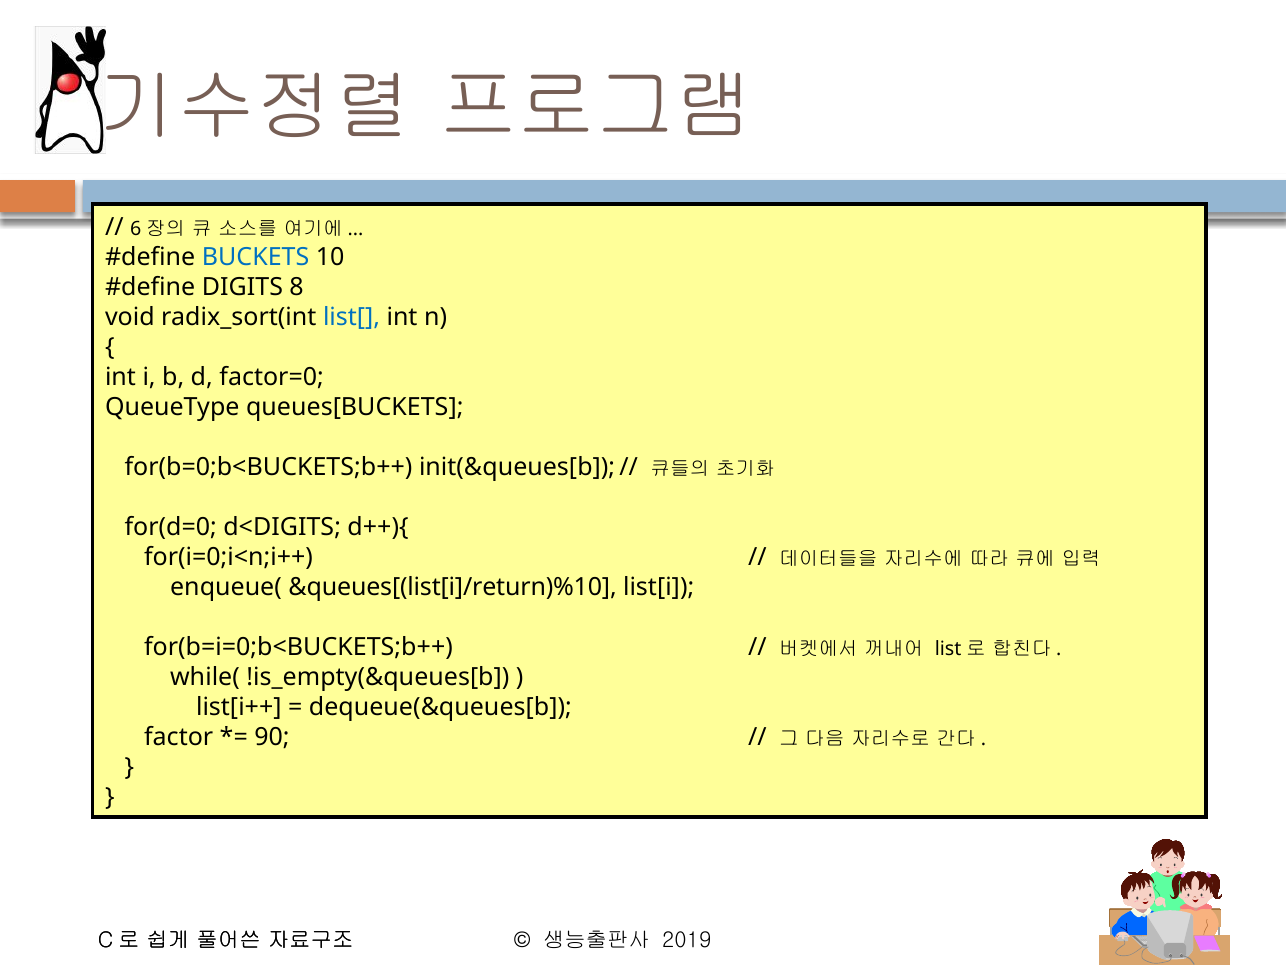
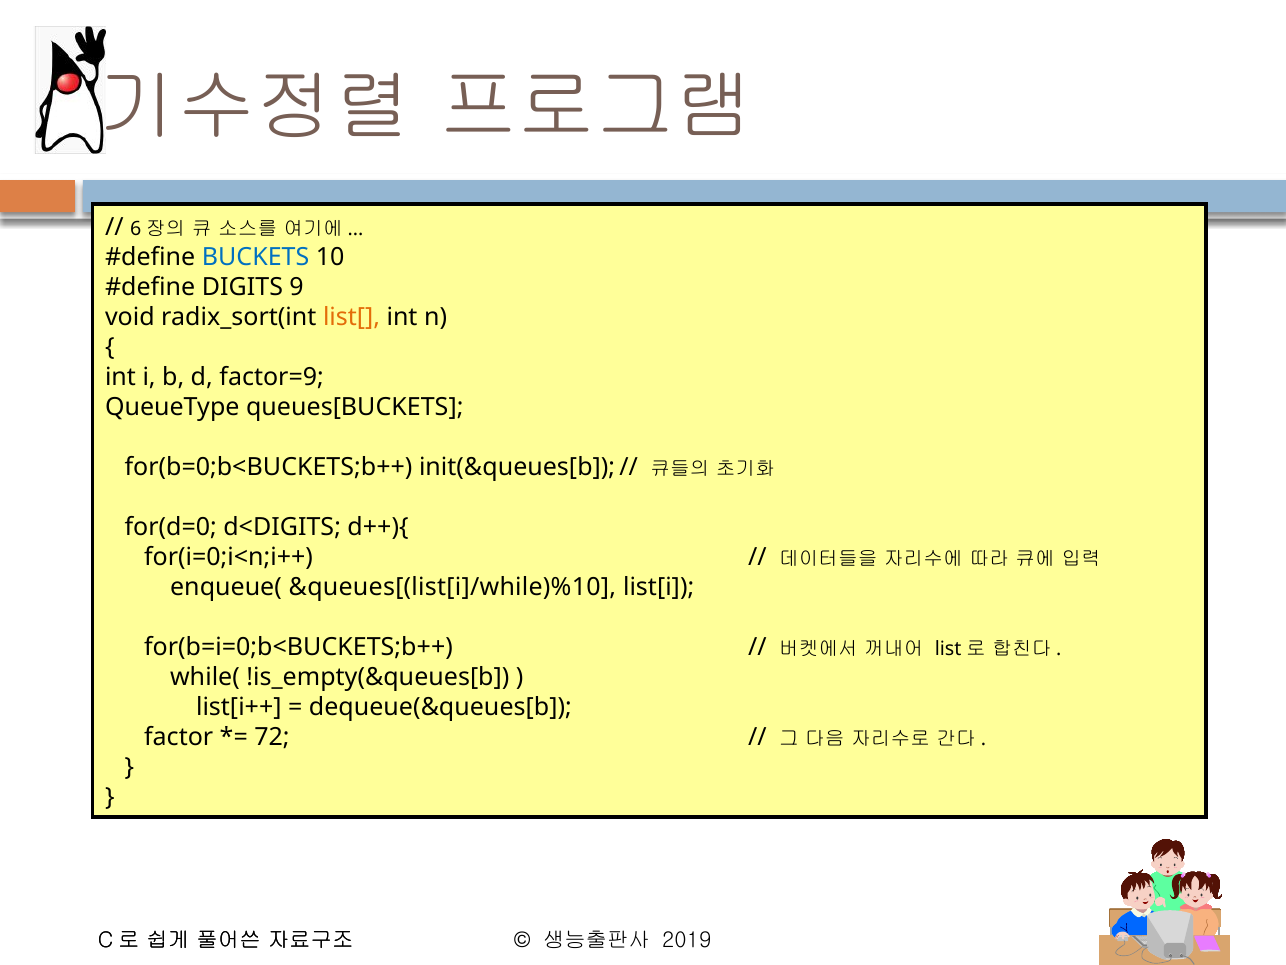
8: 8 -> 9
list[ colour: blue -> orange
factor=0: factor=0 -> factor=9
&queues[(list[i]/return)%10: &queues[(list[i]/return)%10 -> &queues[(list[i]/while)%10
90: 90 -> 72
